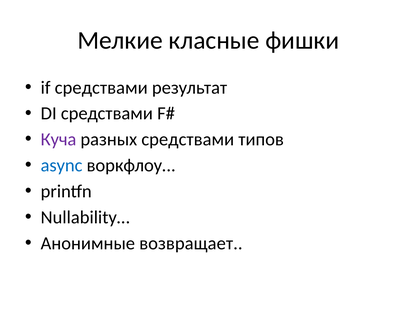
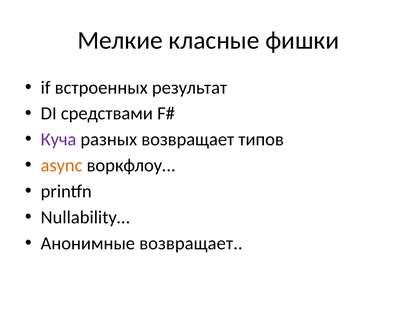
if средствами: средствами -> встроенных
разных средствами: средствами -> возвращает
async colour: blue -> orange
